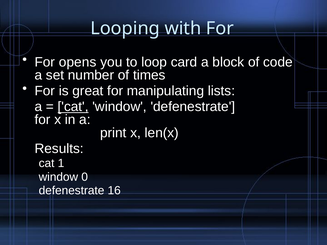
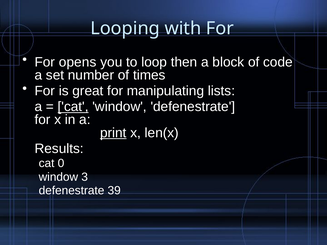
card: card -> then
print underline: none -> present
1: 1 -> 0
0: 0 -> 3
16: 16 -> 39
